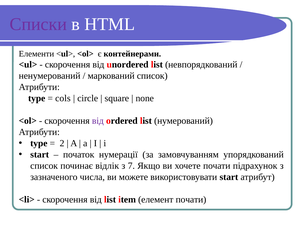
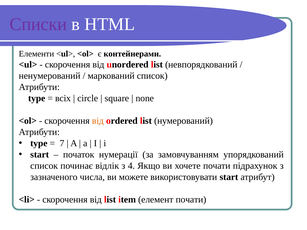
cols: cols -> всіх
від at (98, 121) colour: purple -> orange
2: 2 -> 7
7: 7 -> 4
